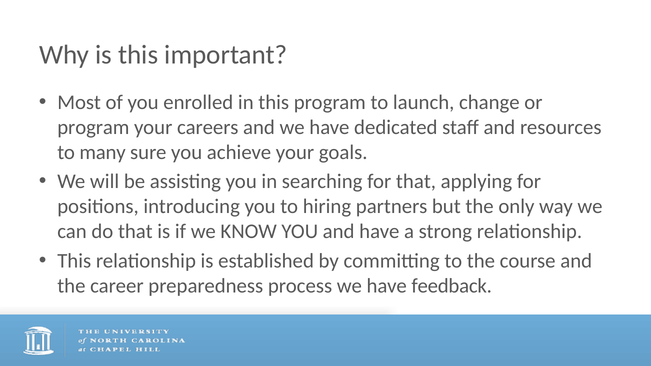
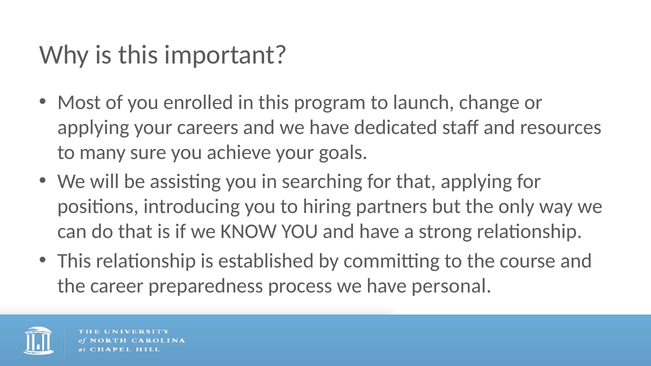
program at (93, 128): program -> applying
feedback: feedback -> personal
